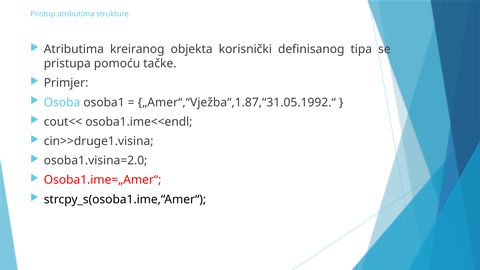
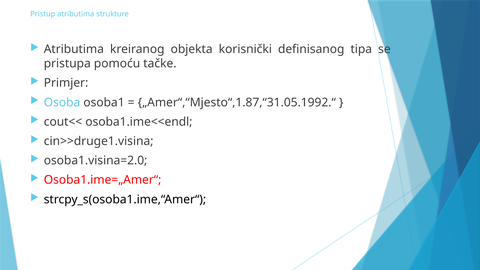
„Amer“,“Vježba“,1.87,“31.05.1992.“: „Amer“,“Vježba“,1.87,“31.05.1992.“ -> „Amer“,“Mjesto“,1.87,“31.05.1992.“
